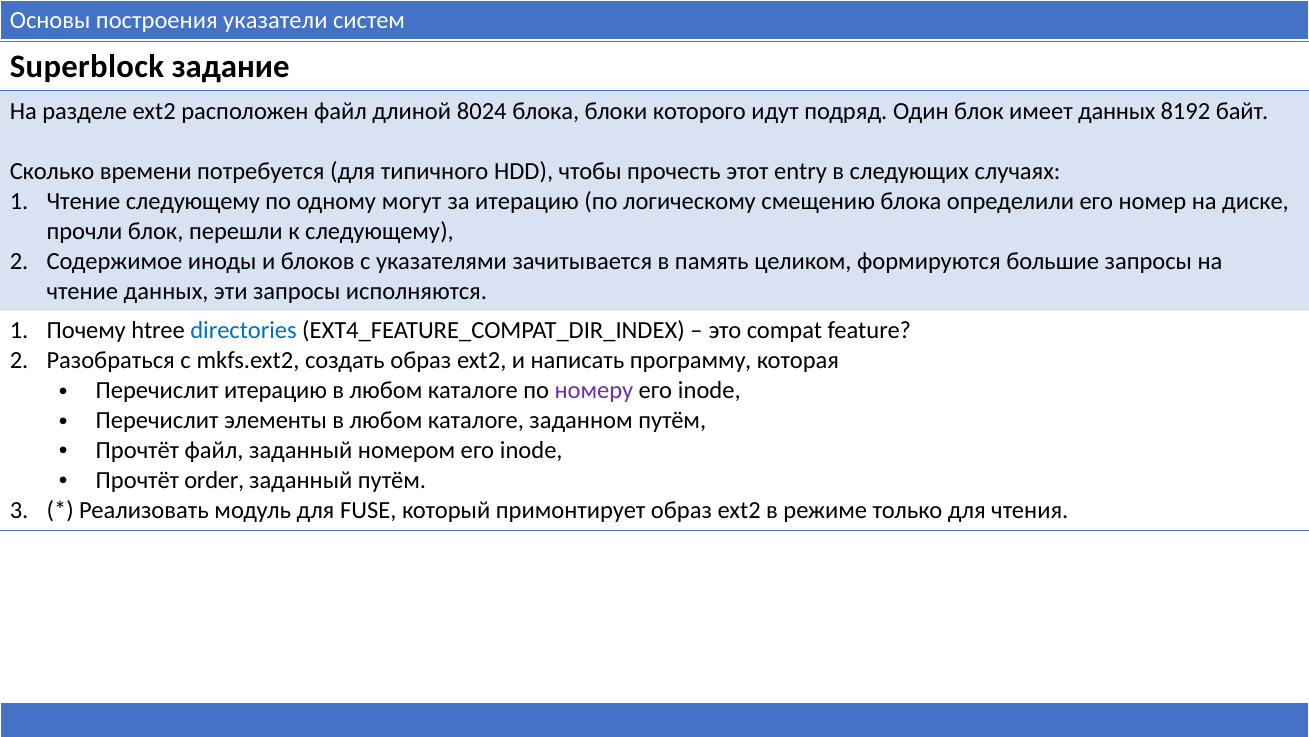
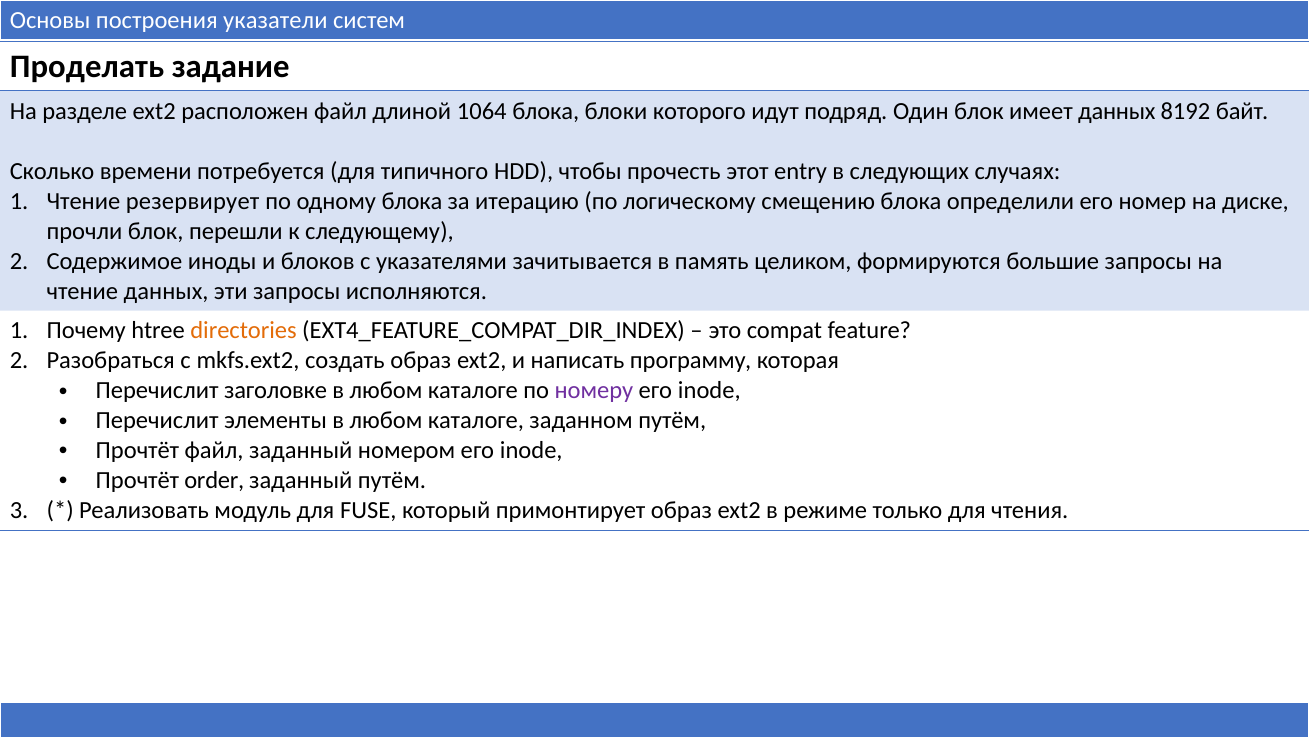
Superblock: Superblock -> Проделать
8024: 8024 -> 1064
Чтение следующему: следующему -> резервирует
одному могут: могут -> блока
directories colour: blue -> orange
Перечислит итерацию: итерацию -> заголовке
